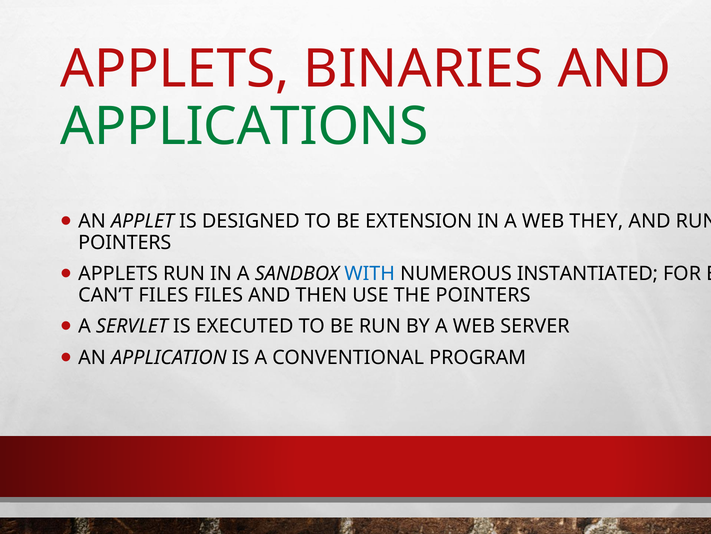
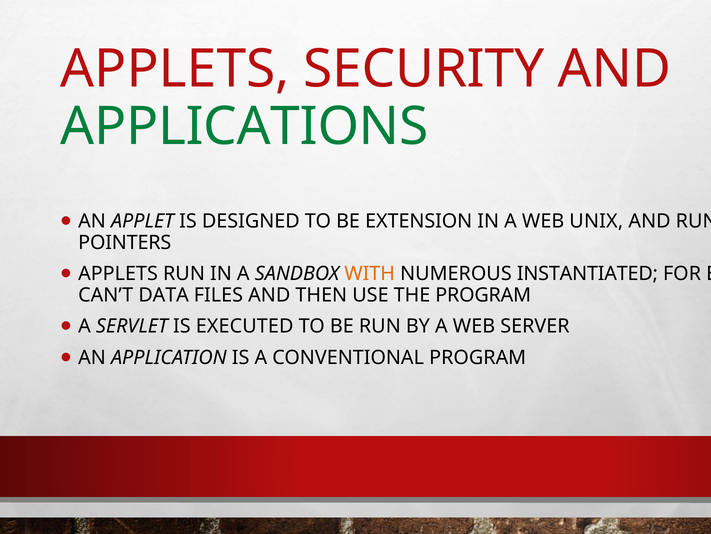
BINARIES: BINARIES -> SECURITY
WEB THEY: THEY -> UNIX
WITH colour: blue -> orange
CAN’T FILES: FILES -> DATA
THE POINTERS: POINTERS -> PROGRAM
